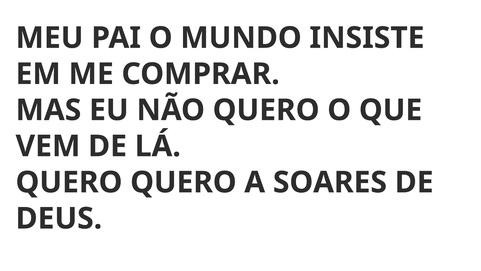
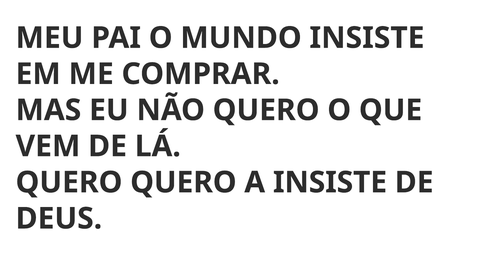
A SOARES: SOARES -> INSISTE
